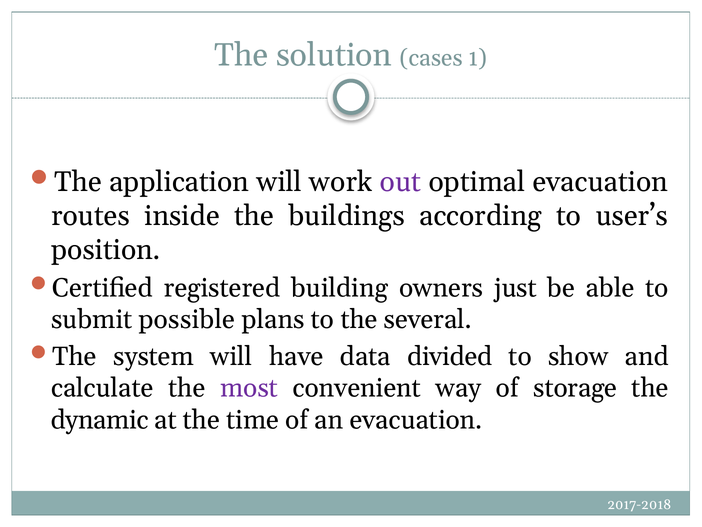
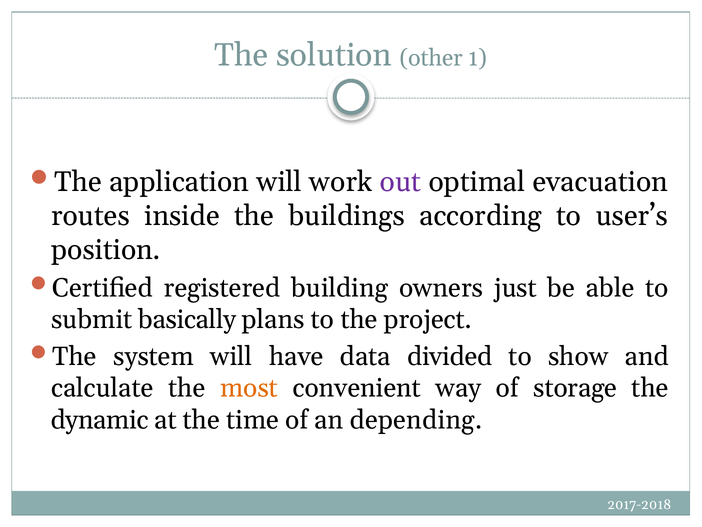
cases: cases -> other
possible: possible -> basically
several: several -> project
most colour: purple -> orange
an evacuation: evacuation -> depending
